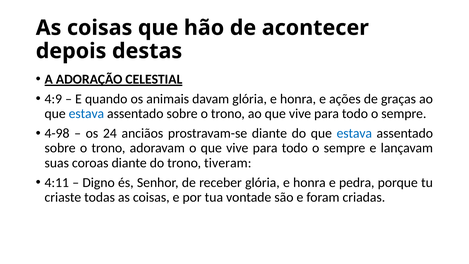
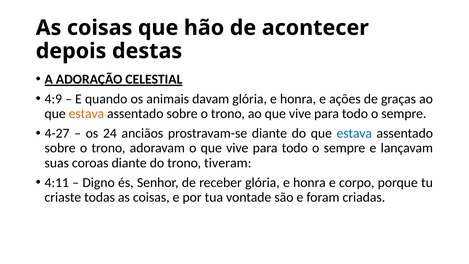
estava at (86, 114) colour: blue -> orange
4-98: 4-98 -> 4-27
pedra: pedra -> corpo
